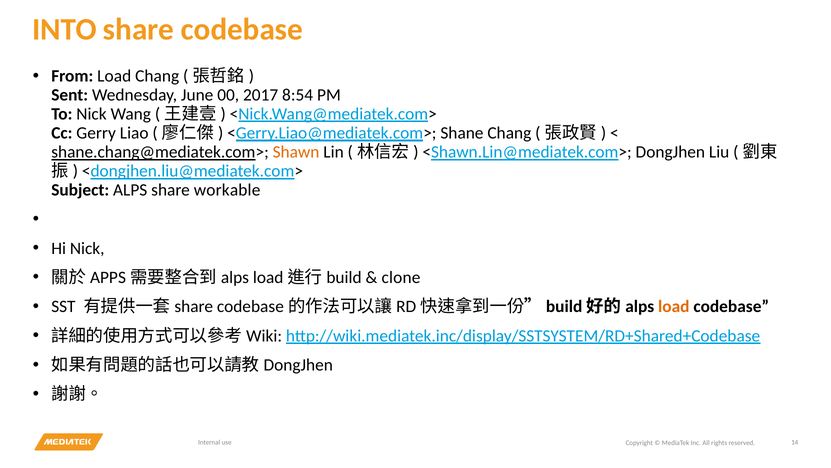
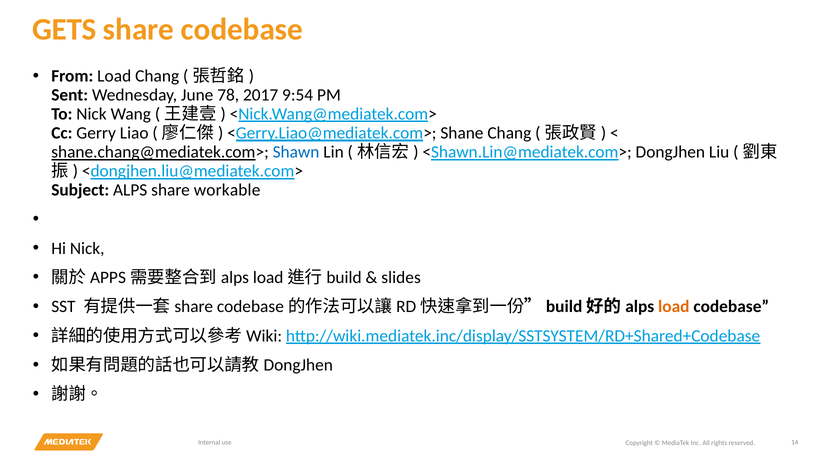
INTO: INTO -> GETS
00: 00 -> 78
8:54: 8:54 -> 9:54
Shawn colour: orange -> blue
clone: clone -> slides
